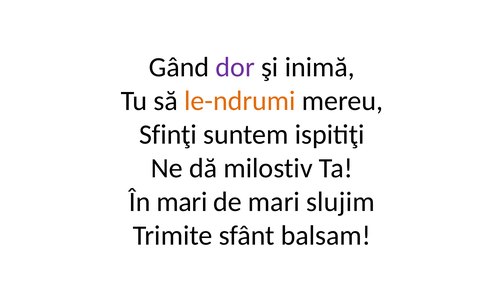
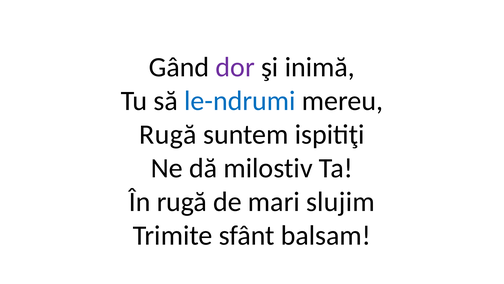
le-ndrumi colour: orange -> blue
Sfinţi at (168, 134): Sfinţi -> Rugă
În mari: mari -> rugă
